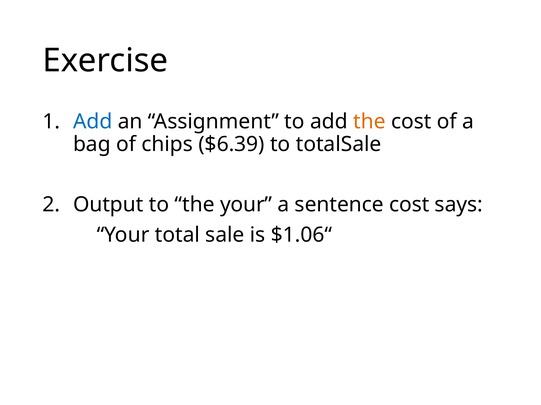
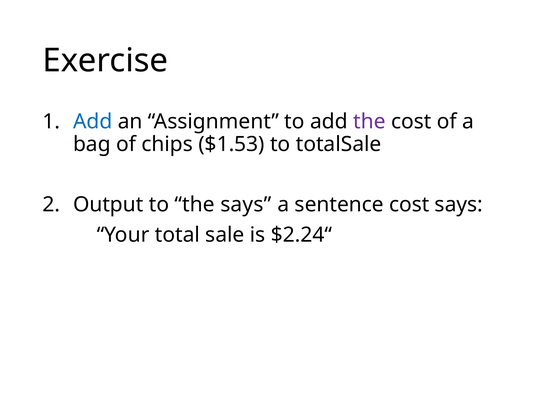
the at (369, 122) colour: orange -> purple
$6.39: $6.39 -> $1.53
the your: your -> says
$1.06“: $1.06“ -> $2.24“
